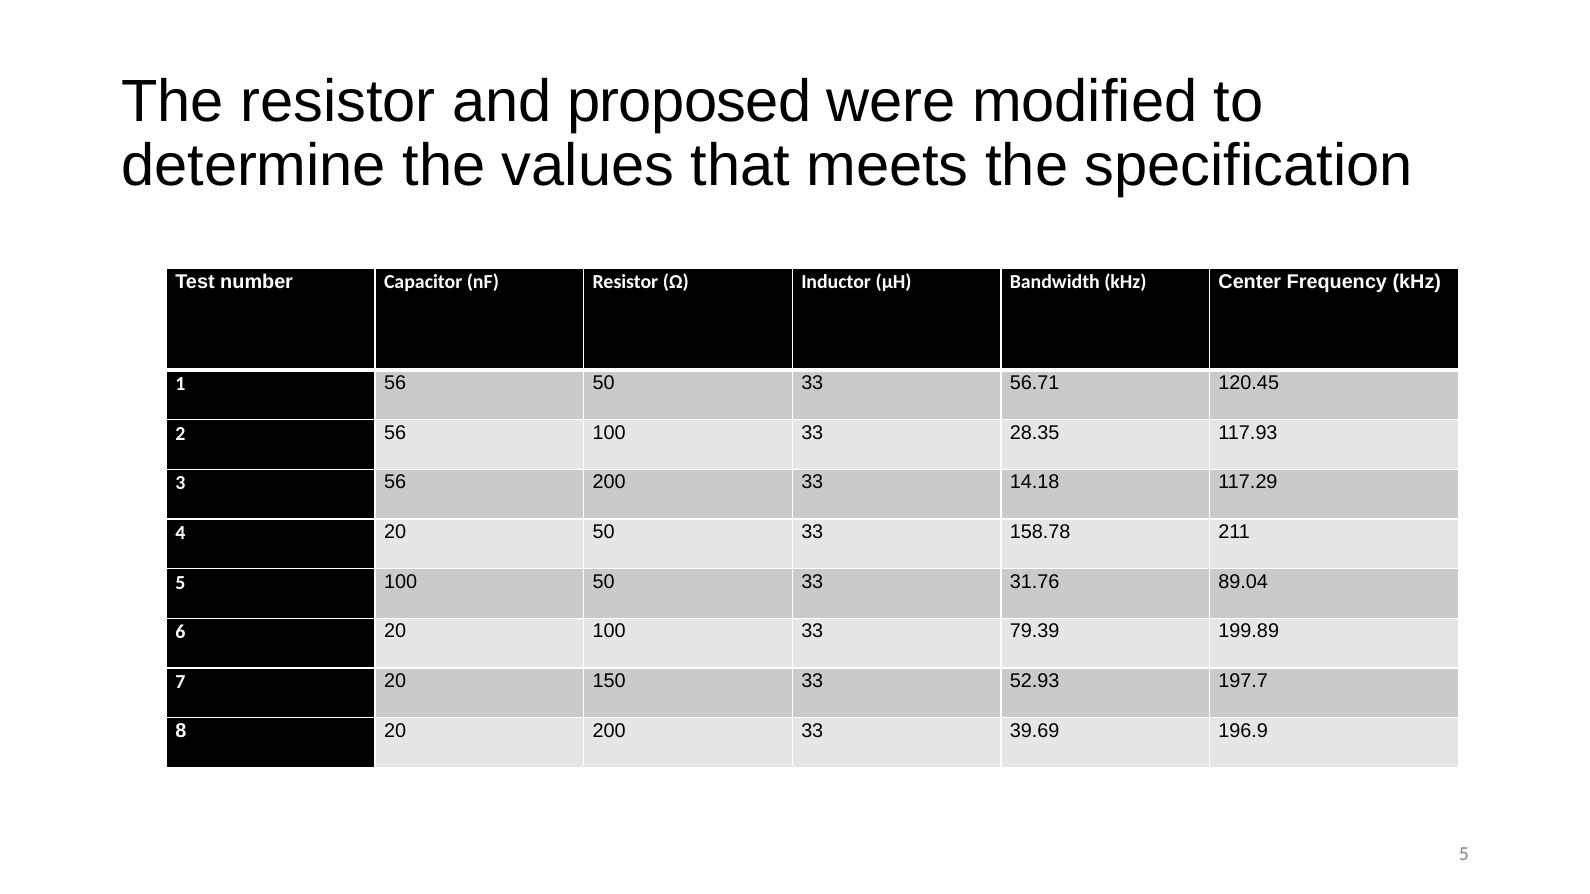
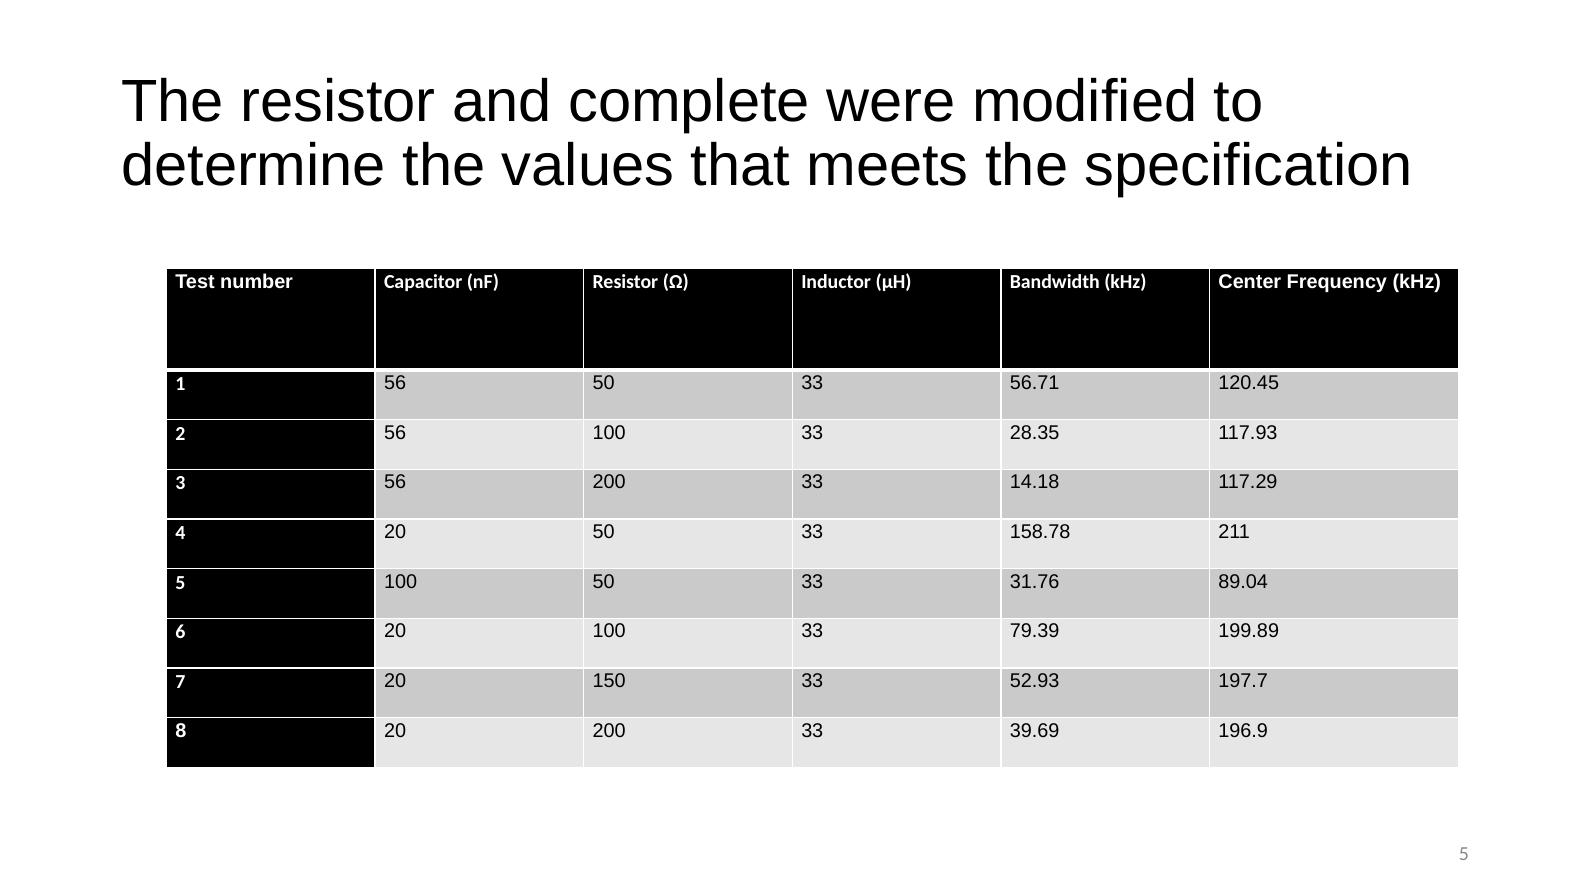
proposed: proposed -> complete
